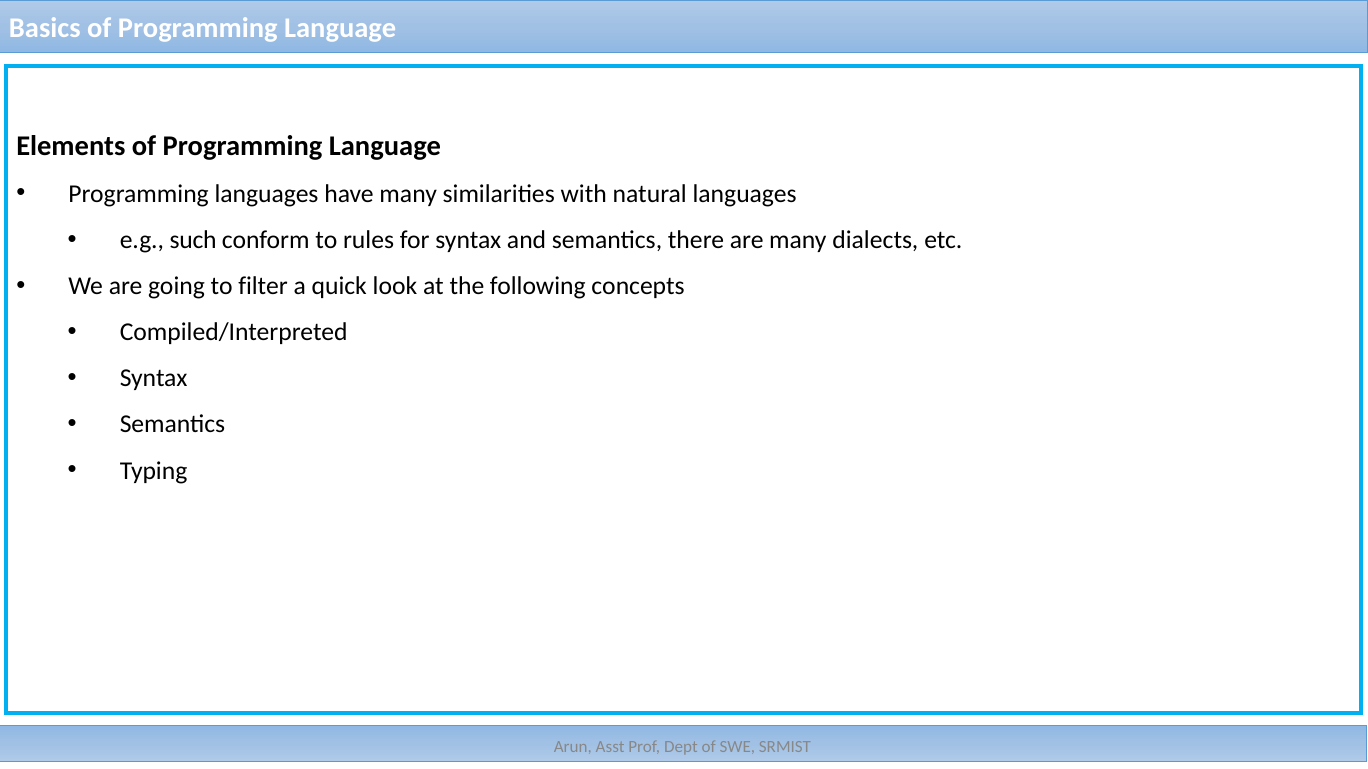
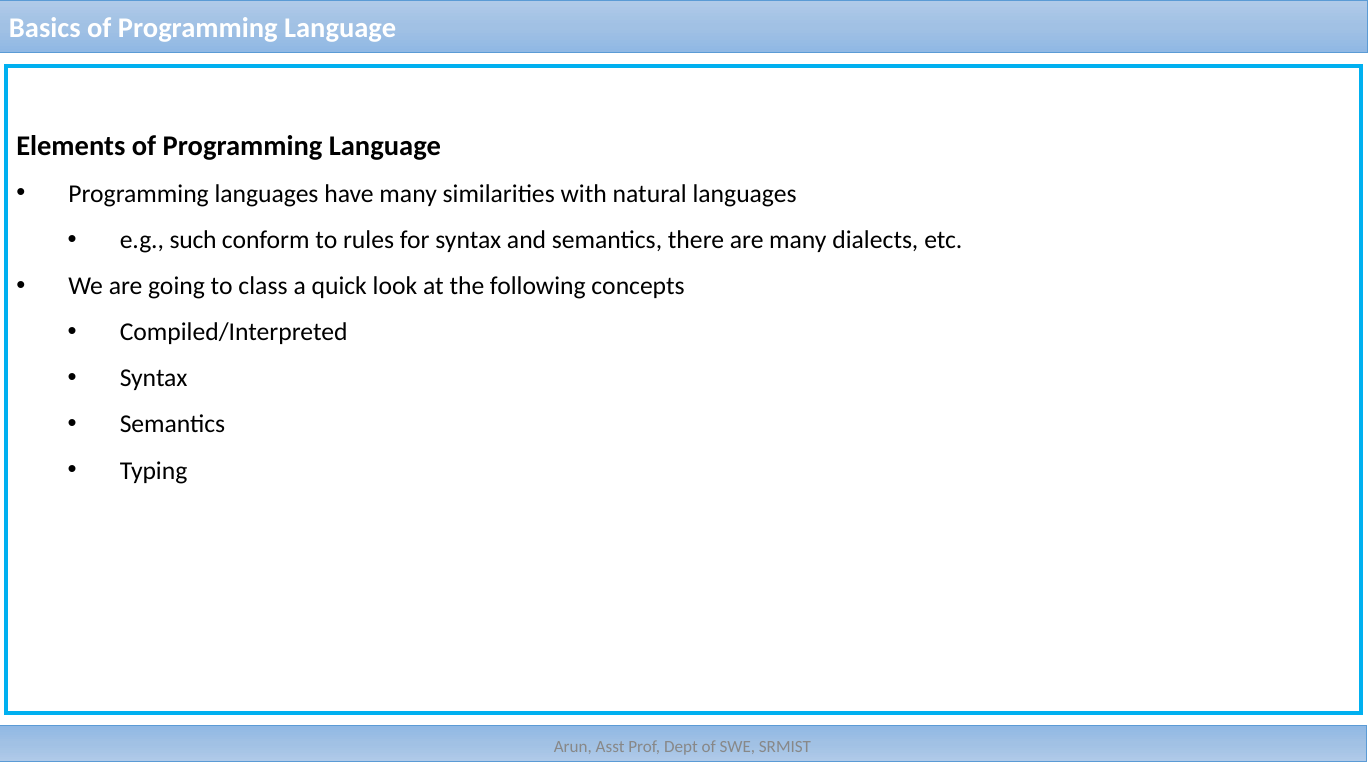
filter: filter -> class
